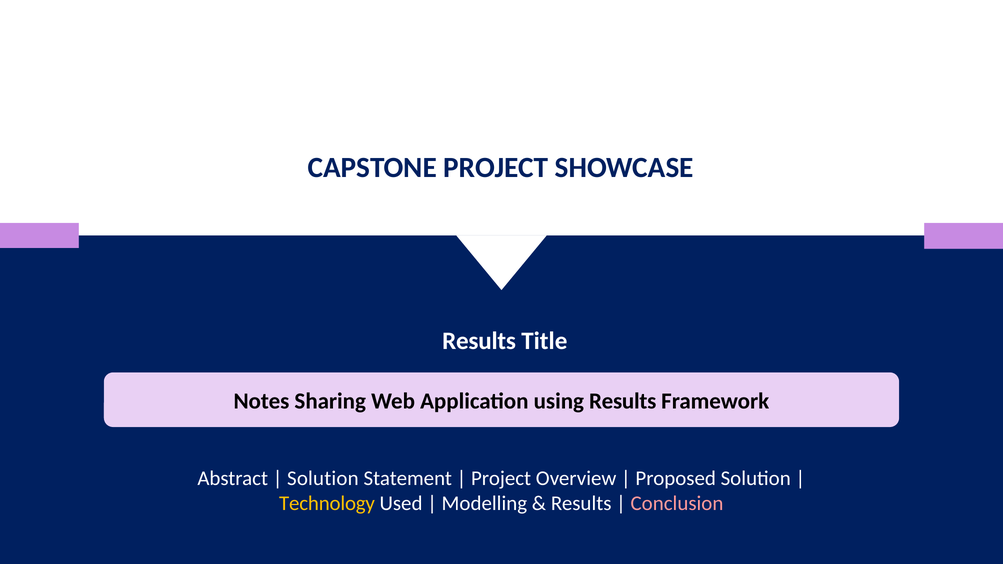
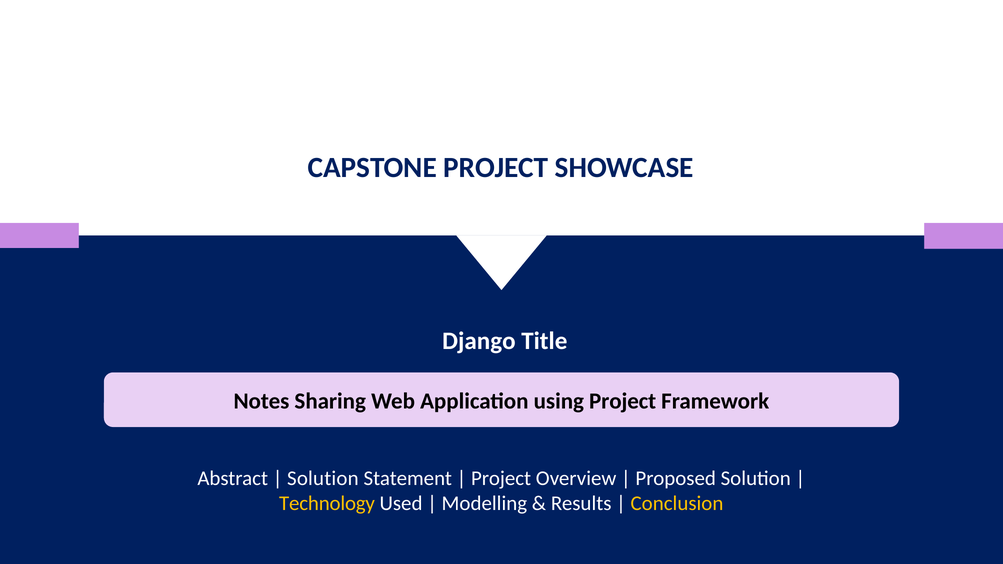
Results at (479, 341): Results -> Django
using Results: Results -> Project
Conclusion colour: pink -> yellow
